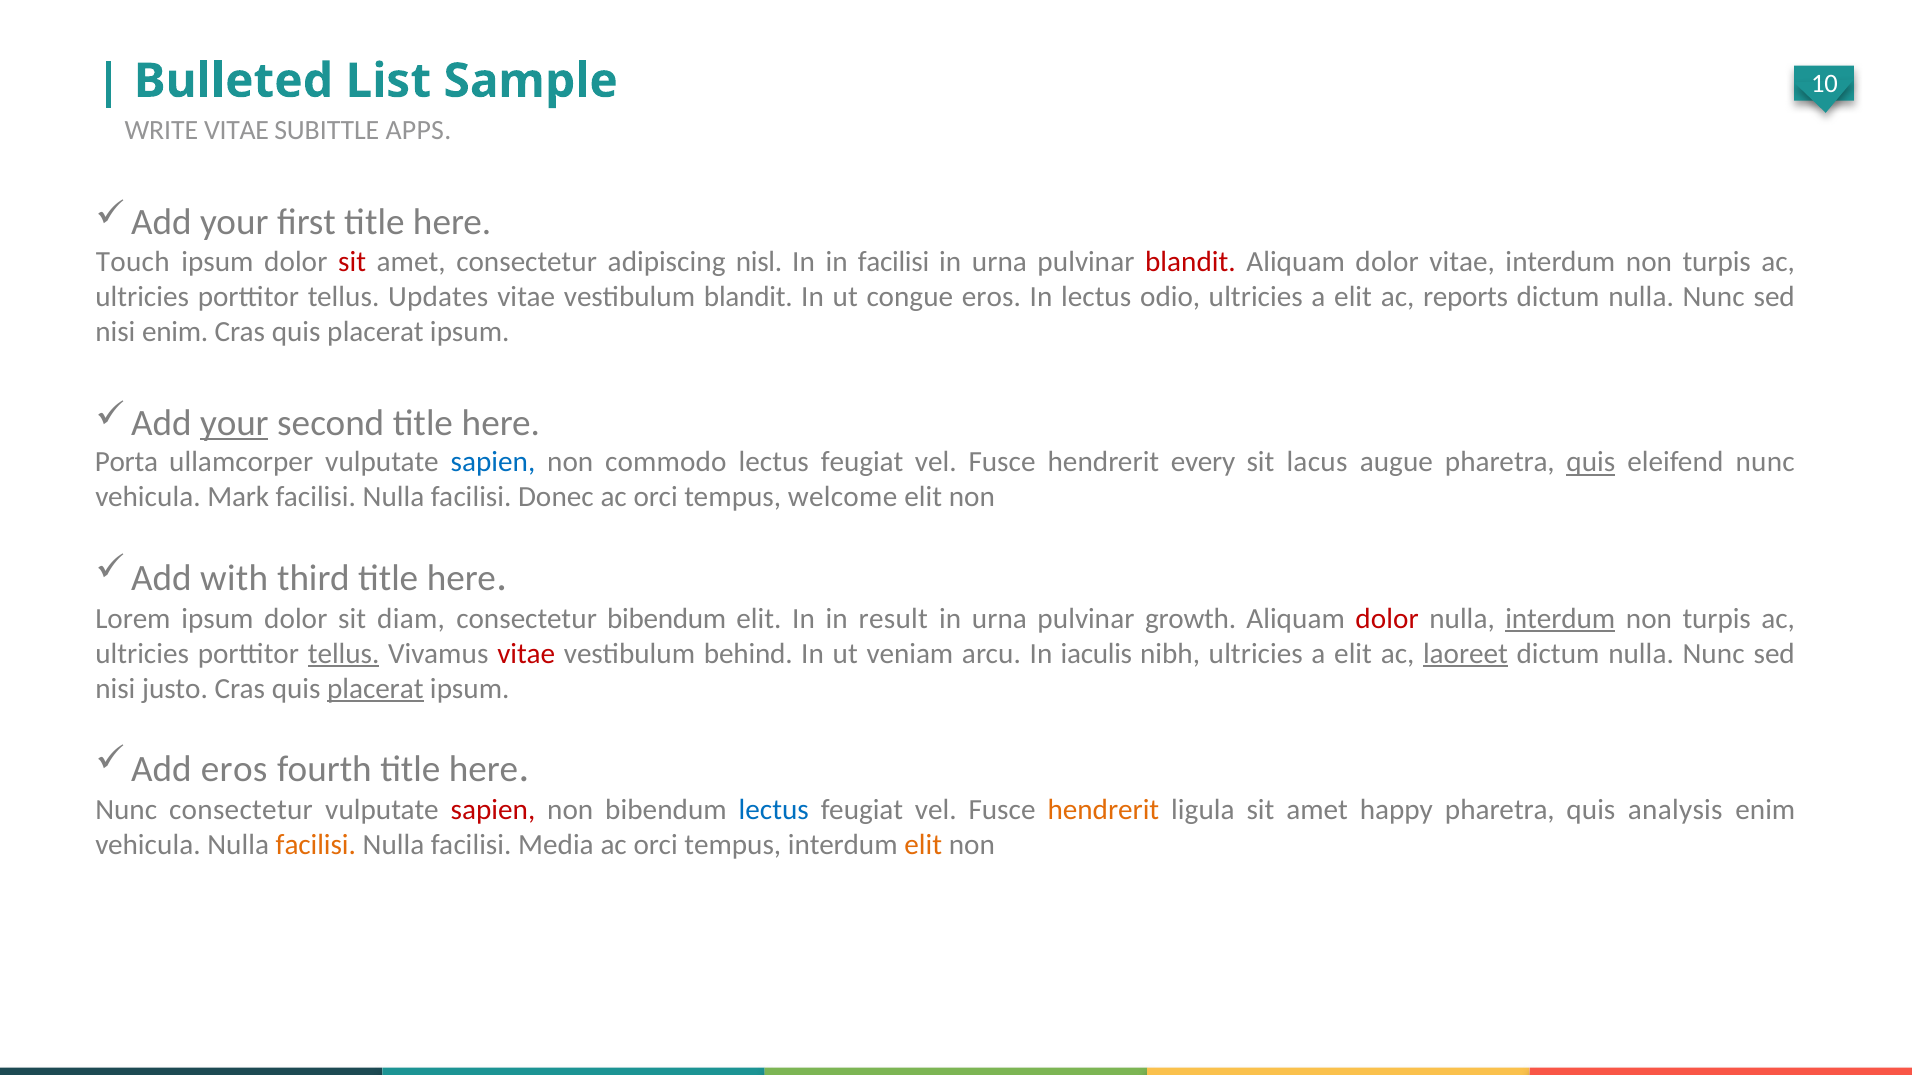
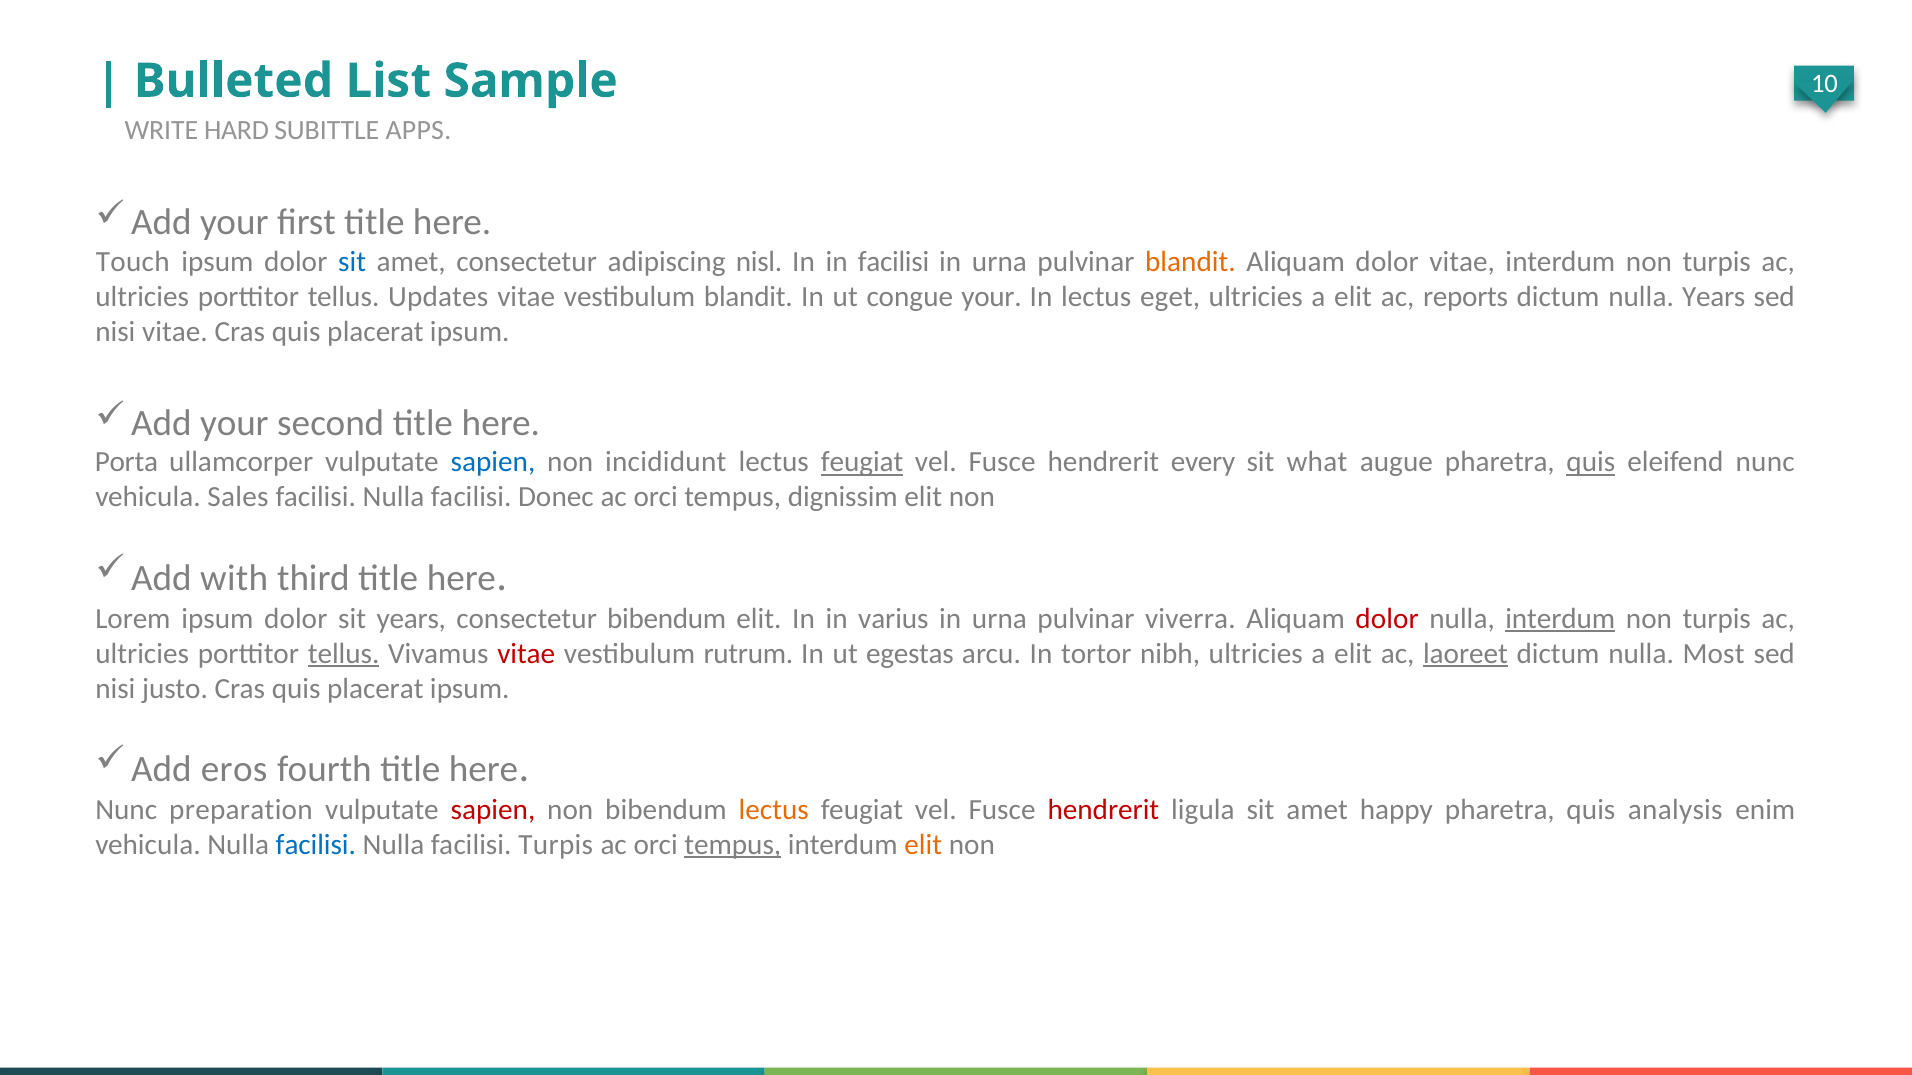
WRITE VITAE: VITAE -> HARD
sit at (352, 262) colour: red -> blue
blandit at (1190, 262) colour: red -> orange
congue eros: eros -> your
odio: odio -> eget
Nunc at (1714, 297): Nunc -> Years
nisi enim: enim -> vitae
your at (234, 423) underline: present -> none
commodo: commodo -> incididunt
feugiat at (862, 462) underline: none -> present
lacus: lacus -> what
Mark: Mark -> Sales
welcome: welcome -> dignissim
sit diam: diam -> years
result: result -> varius
growth: growth -> viverra
behind: behind -> rutrum
veniam: veniam -> egestas
iaculis: iaculis -> tortor
Nunc at (1714, 654): Nunc -> Most
placerat at (375, 689) underline: present -> none
Nunc consectetur: consectetur -> preparation
lectus at (774, 810) colour: blue -> orange
hendrerit at (1103, 810) colour: orange -> red
facilisi at (316, 845) colour: orange -> blue
facilisi Media: Media -> Turpis
tempus at (733, 845) underline: none -> present
